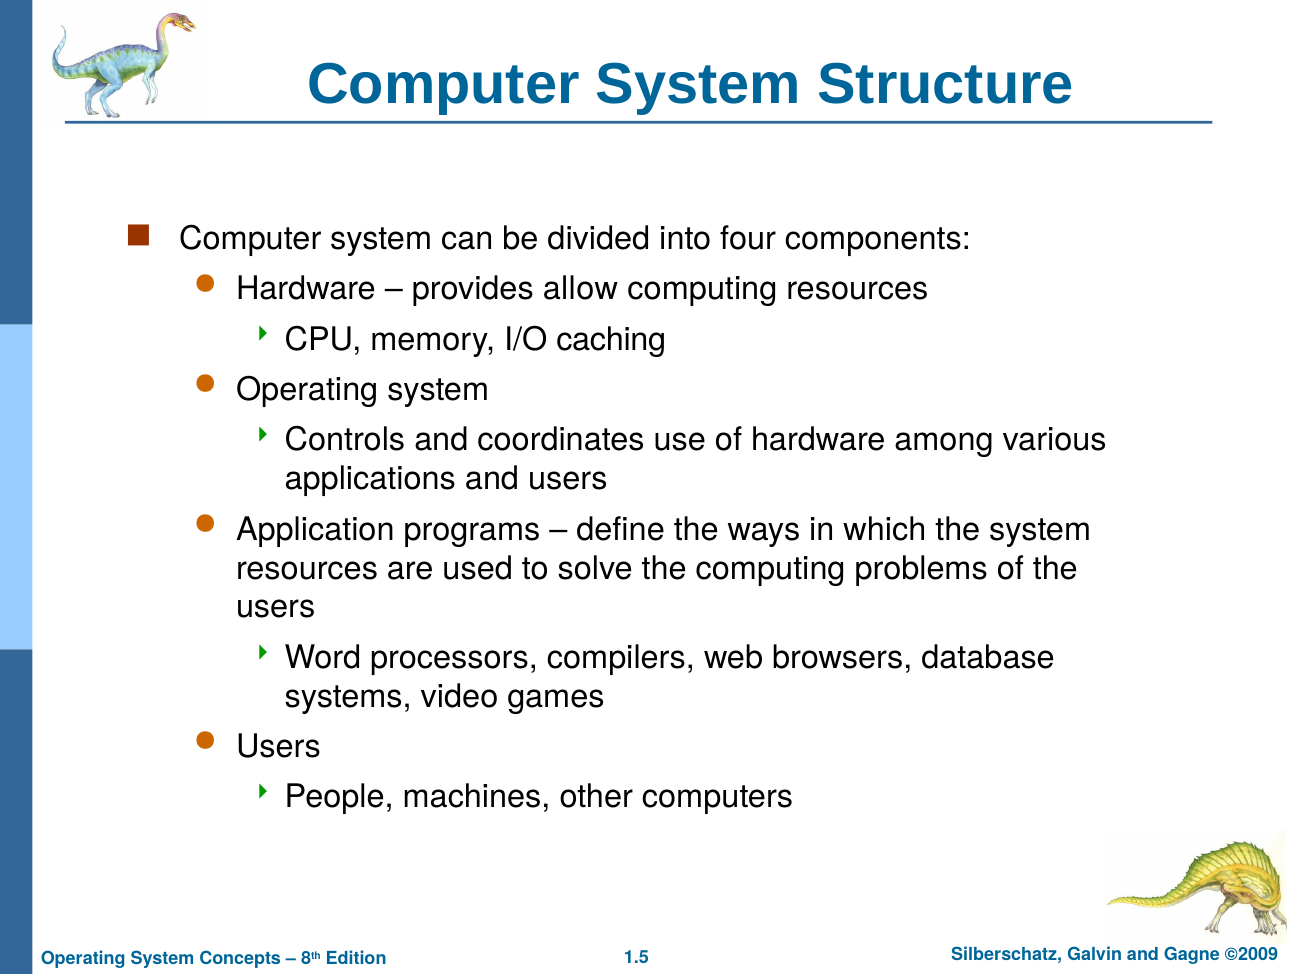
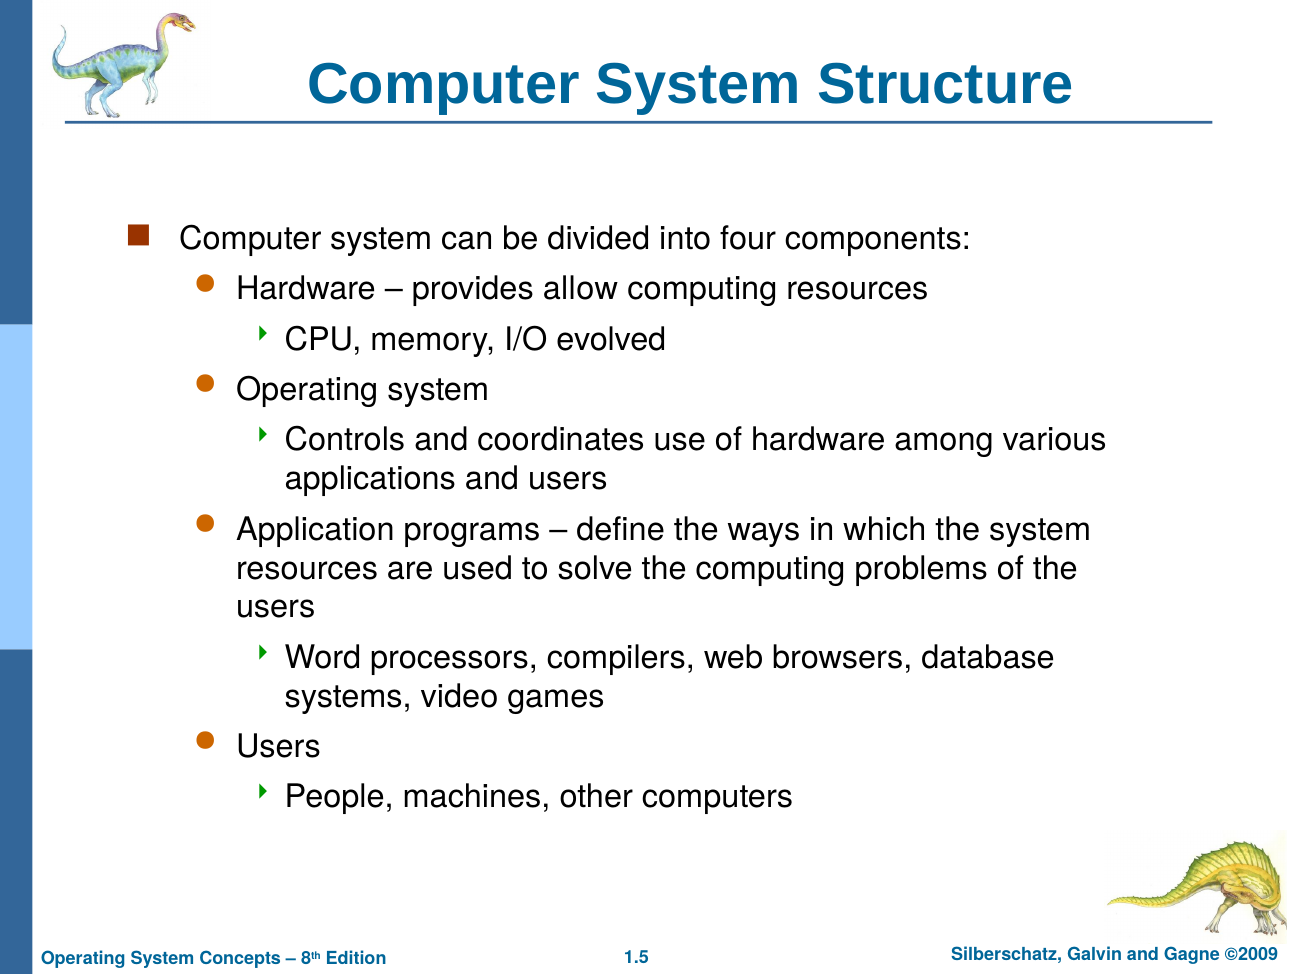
caching: caching -> evolved
